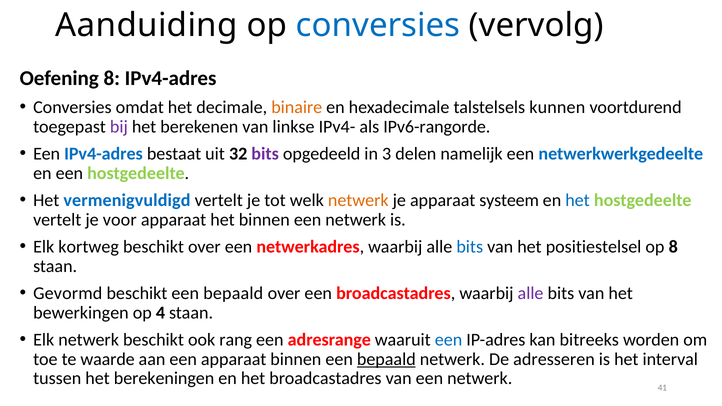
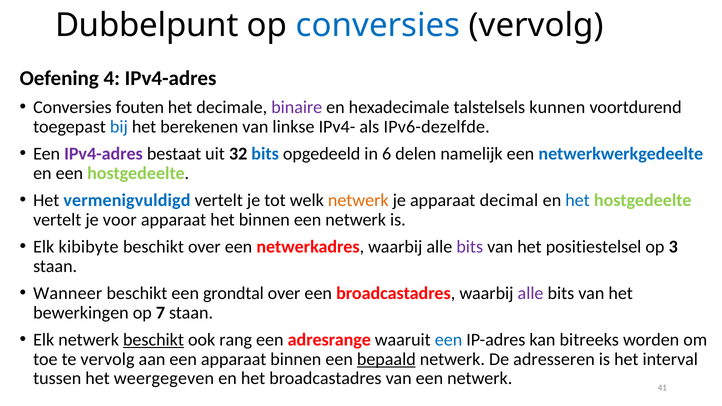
Aanduiding: Aanduiding -> Dubbelpunt
Oefening 8: 8 -> 4
omdat: omdat -> fouten
binaire colour: orange -> purple
bij colour: purple -> blue
IPv6-rangorde: IPv6-rangorde -> IPv6-dezelfde
IPv4-adres at (103, 154) colour: blue -> purple
bits at (265, 154) colour: purple -> blue
3: 3 -> 6
systeem: systeem -> decimal
kortweg: kortweg -> kibibyte
bits at (470, 247) colour: blue -> purple
op 8: 8 -> 3
Gevormd: Gevormd -> Wanneer
beschikt een bepaald: bepaald -> grondtal
4: 4 -> 7
beschikt at (153, 340) underline: none -> present
te waarde: waarde -> vervolg
berekeningen: berekeningen -> weergegeven
